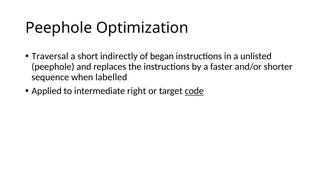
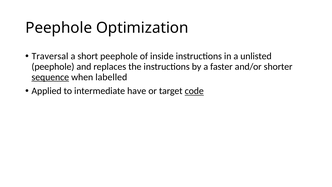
short indirectly: indirectly -> peephole
began: began -> inside
sequence underline: none -> present
right: right -> have
